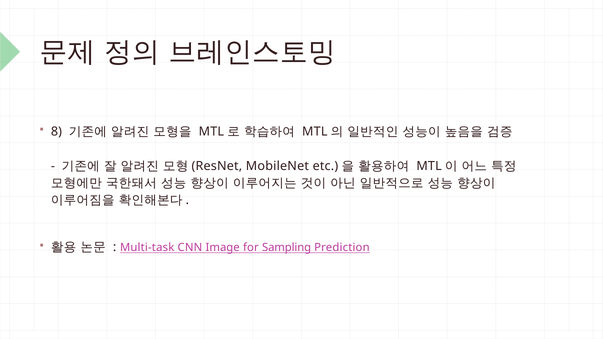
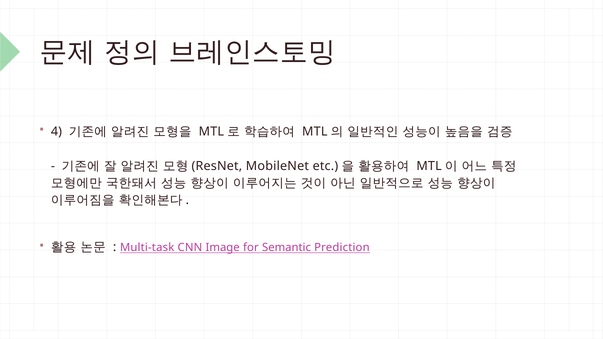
8: 8 -> 4
Sampling: Sampling -> Semantic
